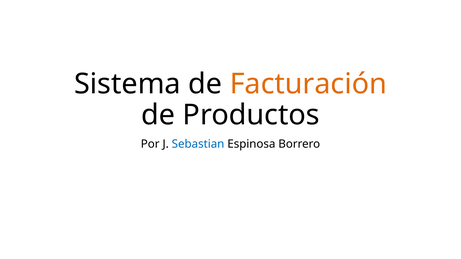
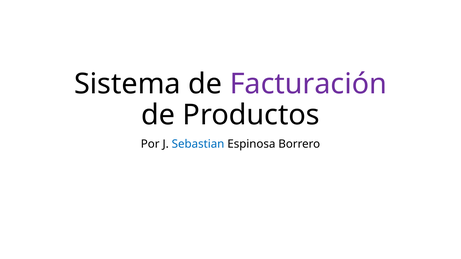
Facturación colour: orange -> purple
